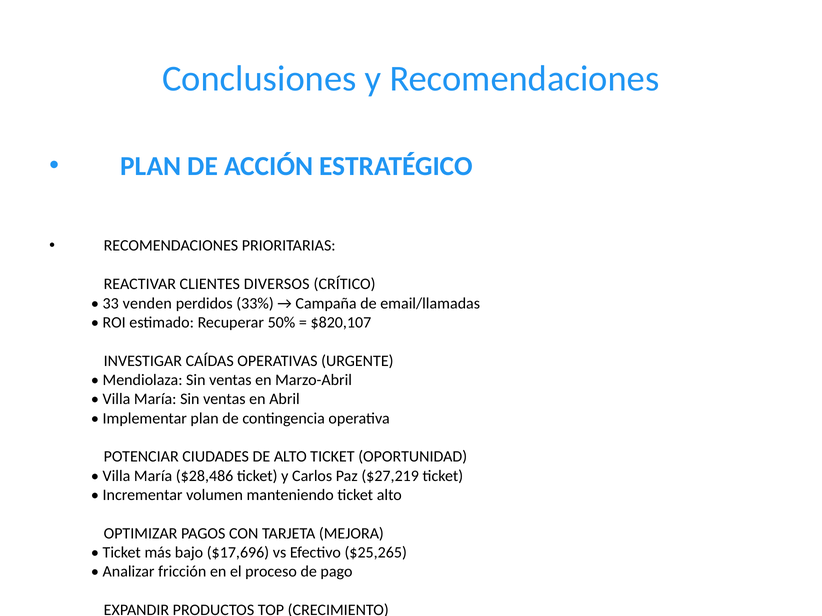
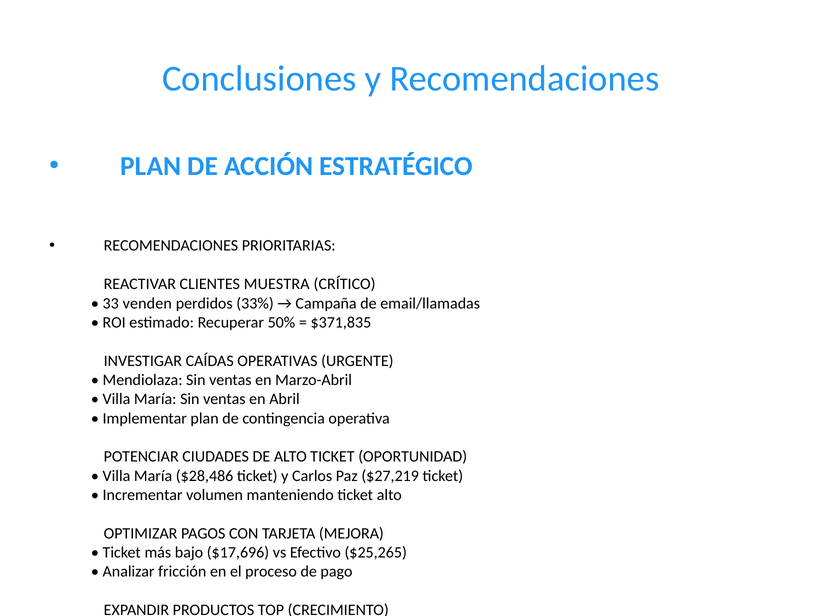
DIVERSOS: DIVERSOS -> MUESTRA
$820,107: $820,107 -> $371,835
